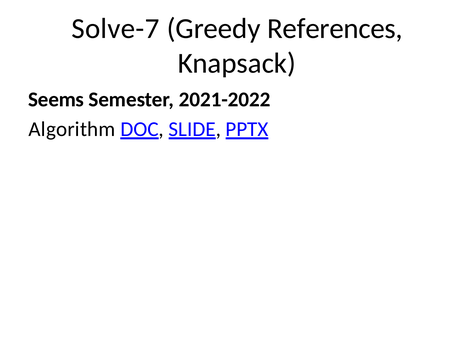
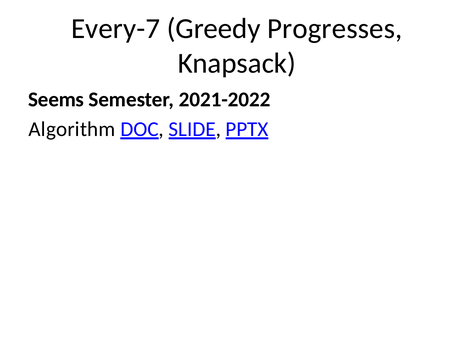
Solve-7: Solve-7 -> Every-7
References: References -> Progresses
